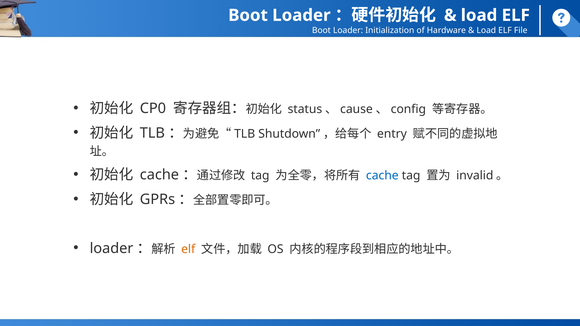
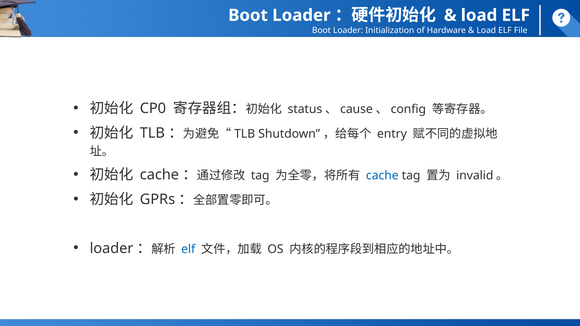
elf at (188, 249) colour: orange -> blue
